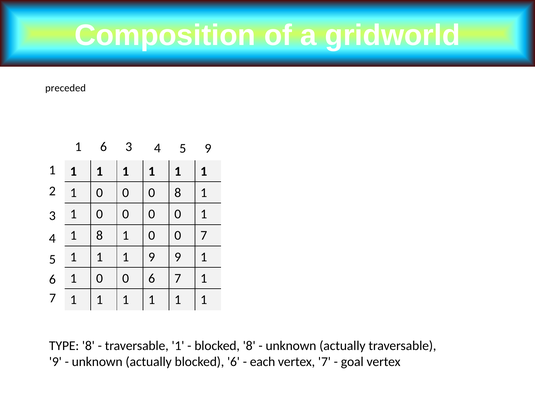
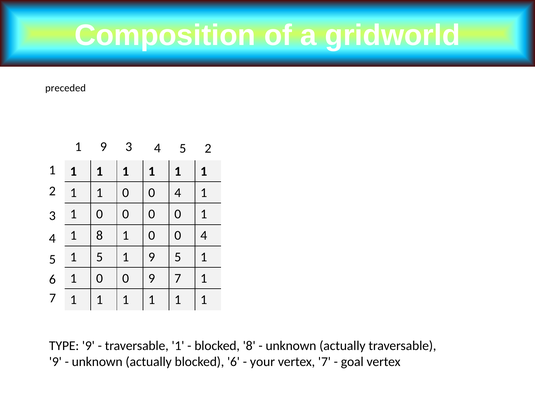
6 at (104, 147): 6 -> 9
5 9: 9 -> 2
0 at (99, 193): 0 -> 1
8 at (178, 193): 8 -> 4
7 at (204, 236): 7 -> 4
1 at (99, 257): 1 -> 5
9 9: 9 -> 5
0 6: 6 -> 9
TYPE 8: 8 -> 9
each: each -> your
